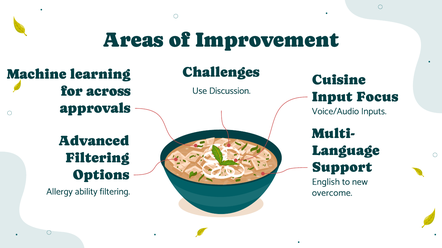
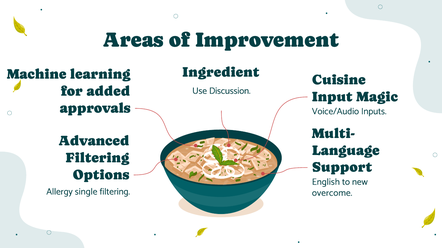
Challenges: Challenges -> Ingredient
across: across -> added
Focus: Focus -> Magic
ability: ability -> single
